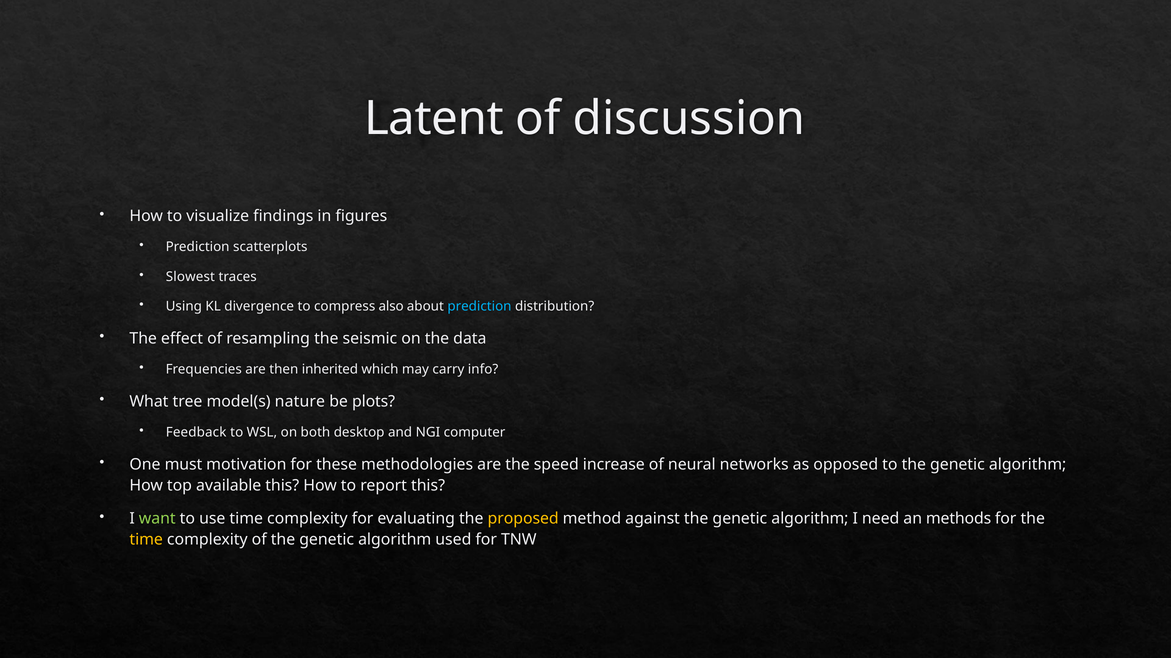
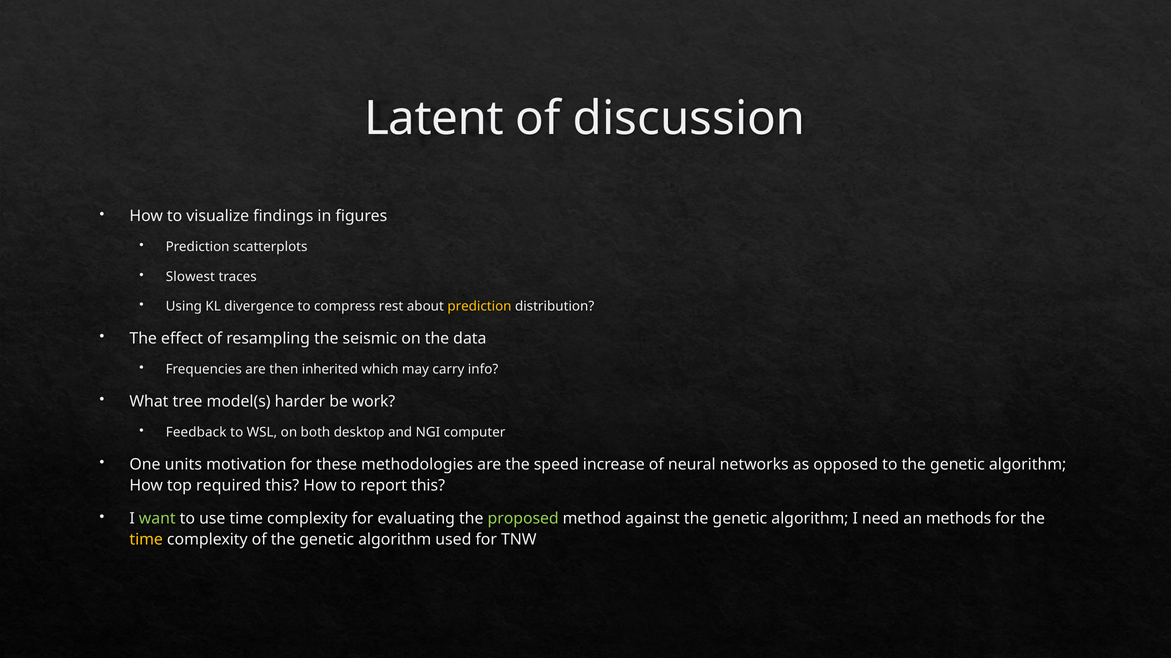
also: also -> rest
prediction at (479, 307) colour: light blue -> yellow
nature: nature -> harder
plots: plots -> work
must: must -> units
available: available -> required
proposed colour: yellow -> light green
